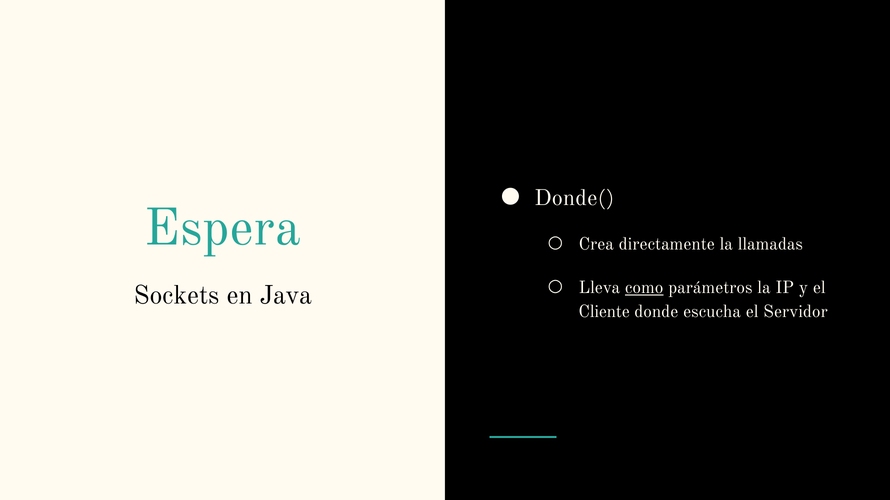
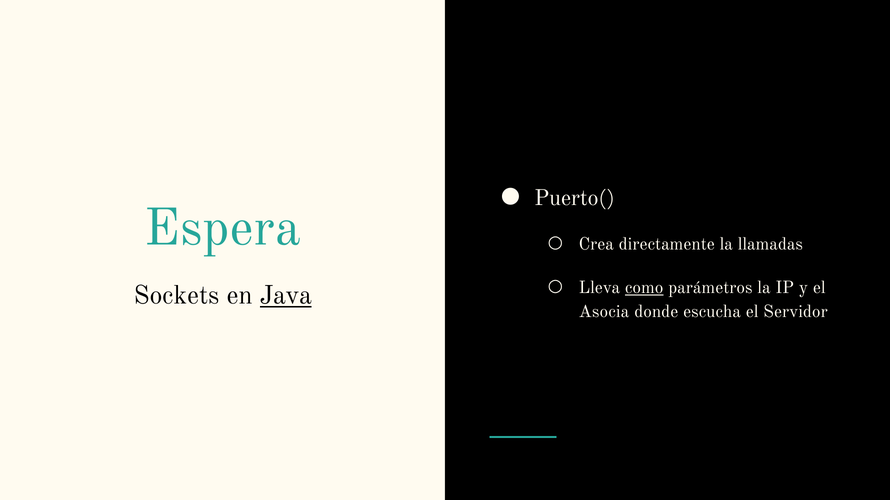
Donde(: Donde( -> Puerto(
Java underline: none -> present
Cliente: Cliente -> Asocia
